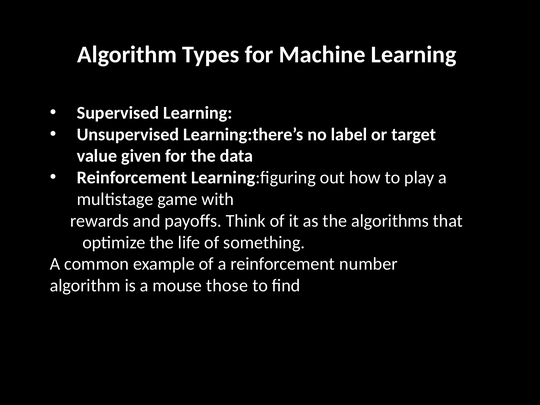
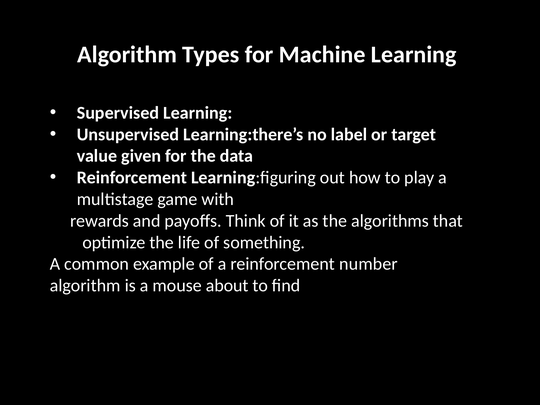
those: those -> about
